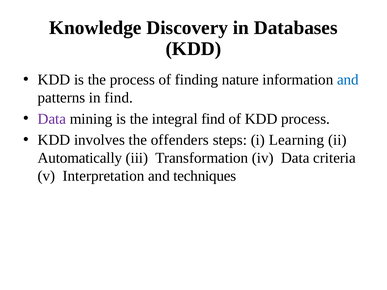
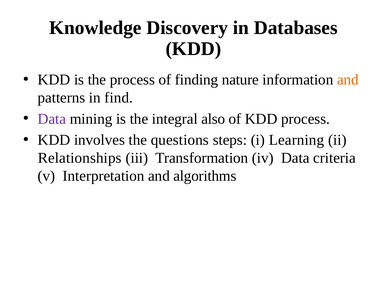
and at (348, 80) colour: blue -> orange
integral find: find -> also
offenders: offenders -> questions
Automatically: Automatically -> Relationships
techniques: techniques -> algorithms
